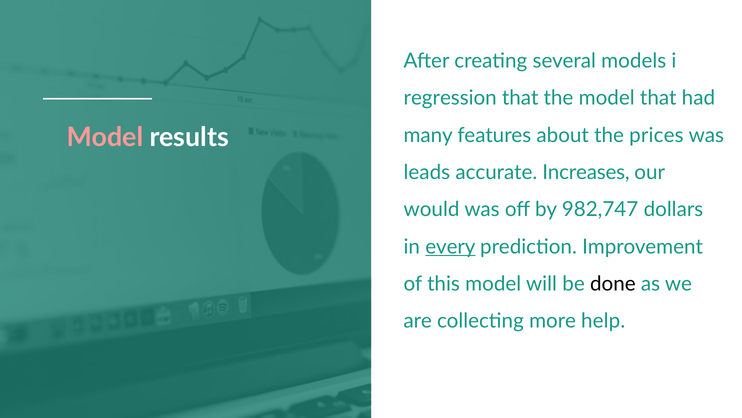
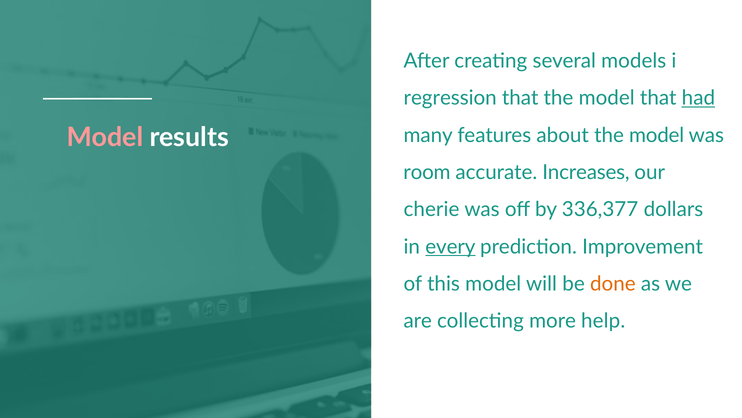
had underline: none -> present
about the prices: prices -> model
leads: leads -> room
would: would -> cherie
982,747: 982,747 -> 336,377
done colour: black -> orange
